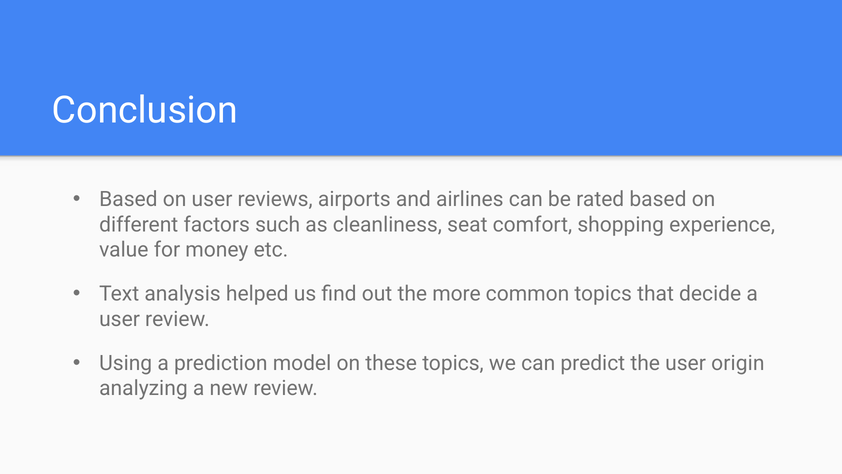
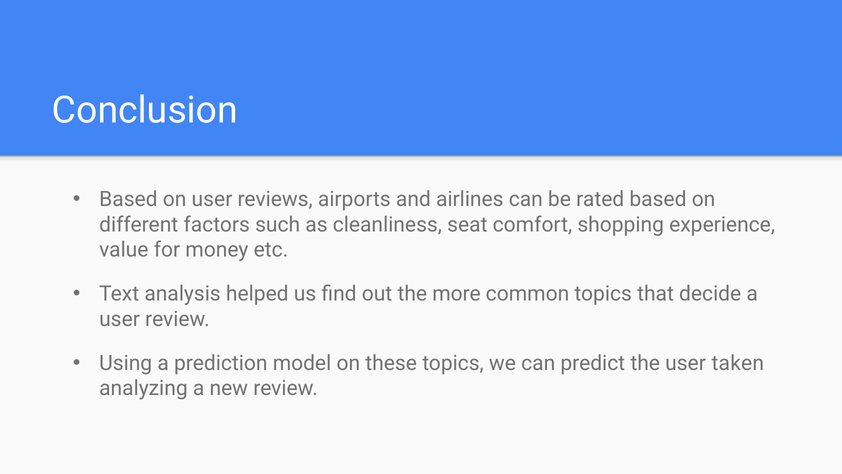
origin: origin -> taken
